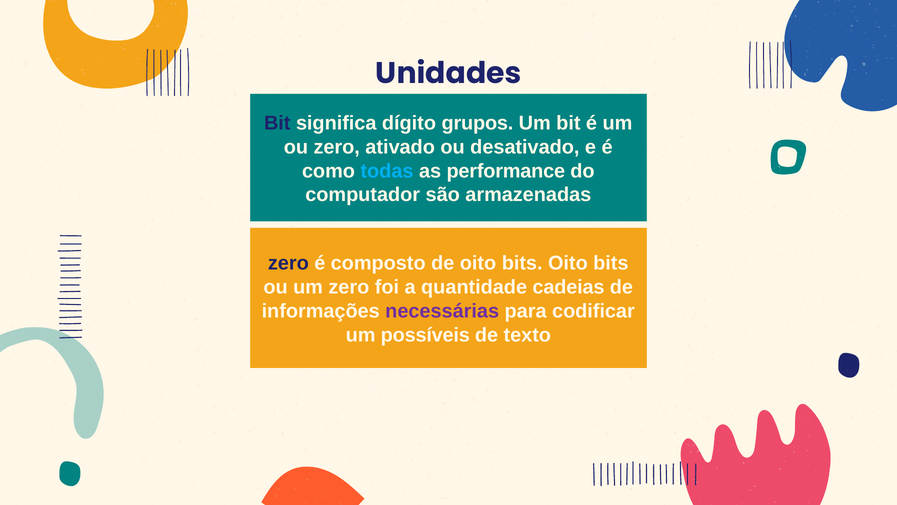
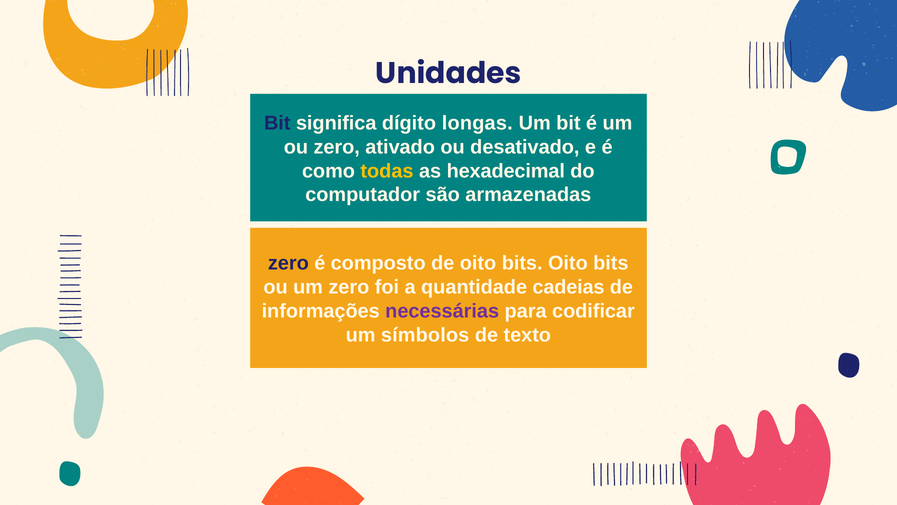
grupos: grupos -> longas
todas colour: light blue -> yellow
performance: performance -> hexadecimal
possíveis: possíveis -> símbolos
